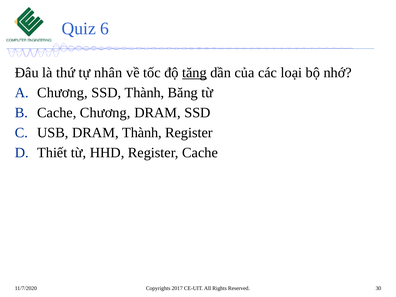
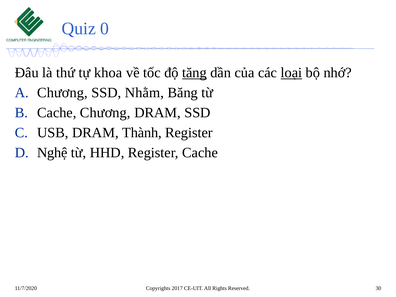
6: 6 -> 0
nhân: nhân -> khoa
loại underline: none -> present
SSD Thành: Thành -> Nhằm
Thiết: Thiết -> Nghệ
